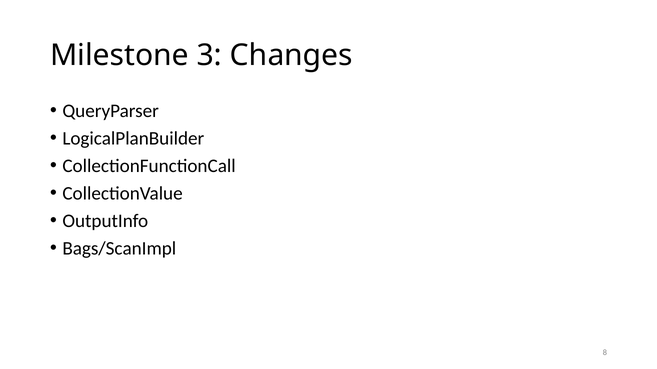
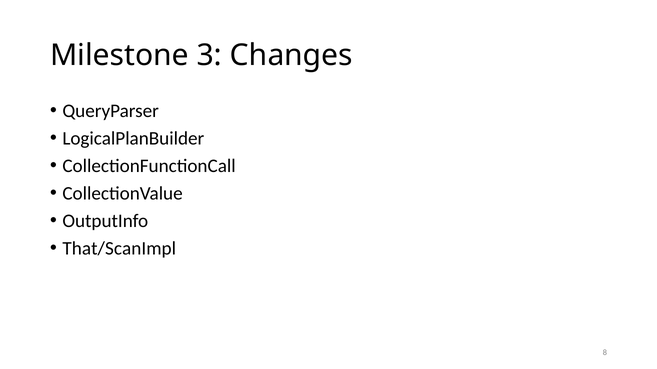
Bags/ScanImpl: Bags/ScanImpl -> That/ScanImpl
